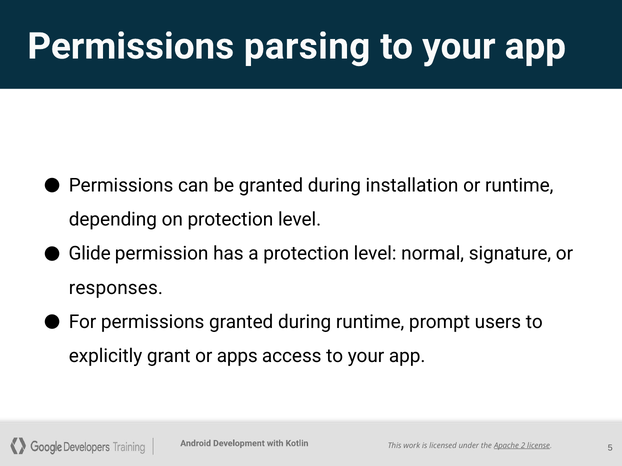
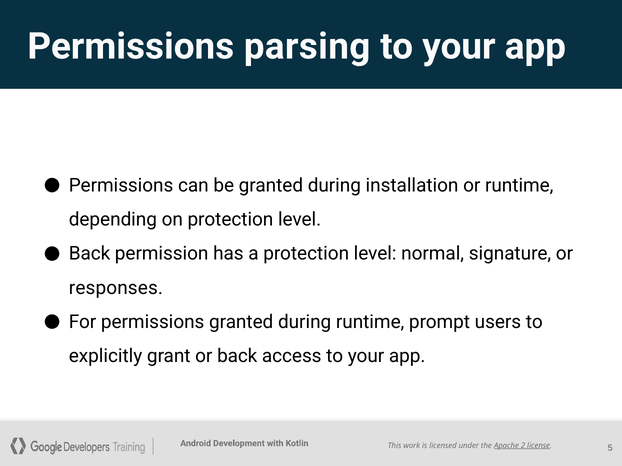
Glide at (90, 254): Glide -> Back
or apps: apps -> back
